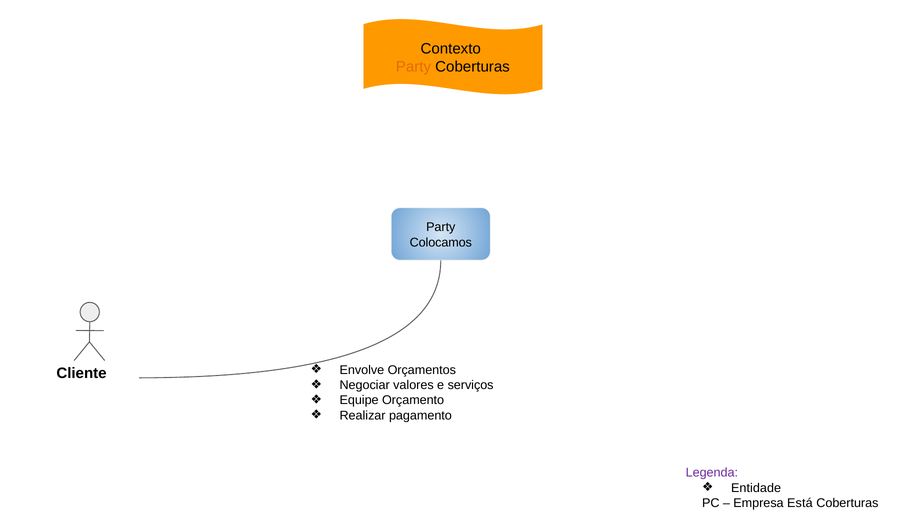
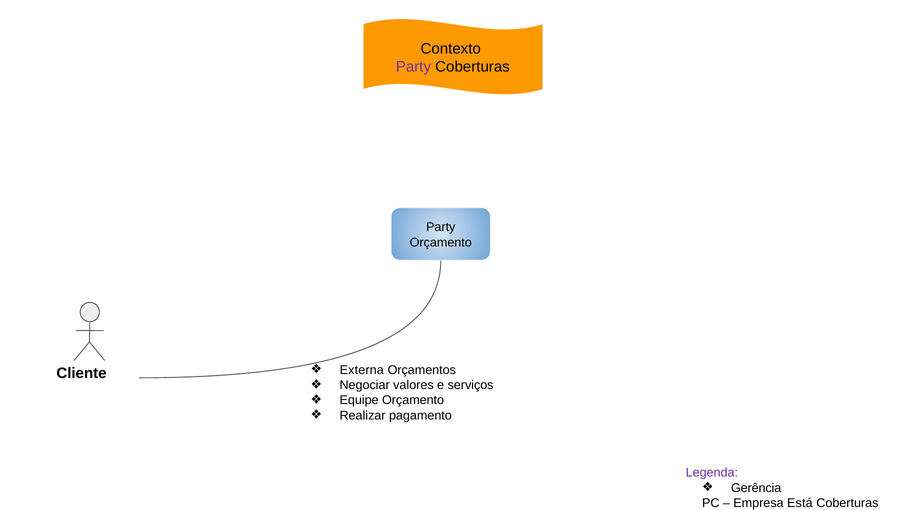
Party at (413, 67) colour: orange -> purple
Colocamos at (441, 242): Colocamos -> Orçamento
Envolve: Envolve -> Externa
Entidade: Entidade -> Gerência
